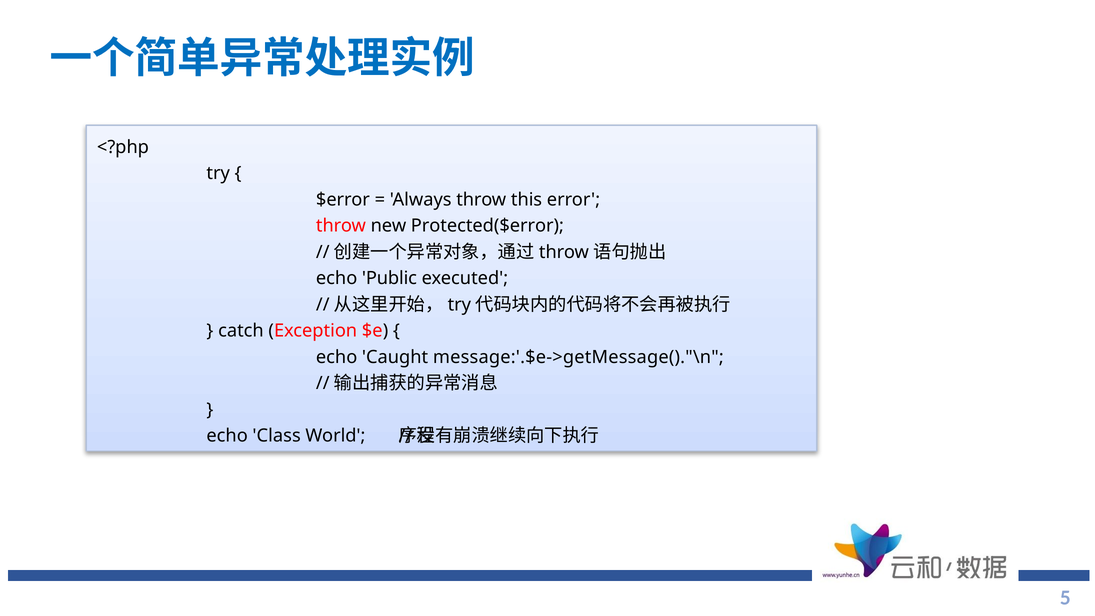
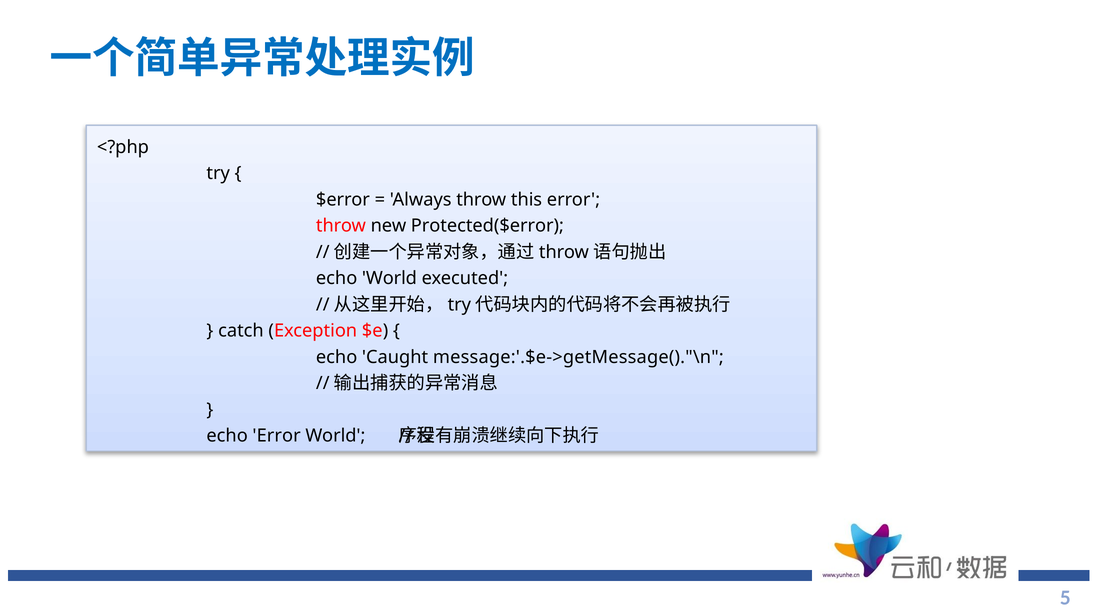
echo Public: Public -> World
echo Class: Class -> Error
